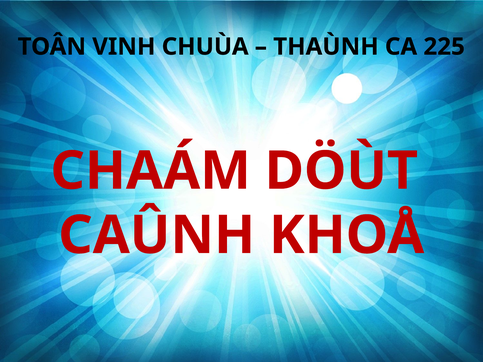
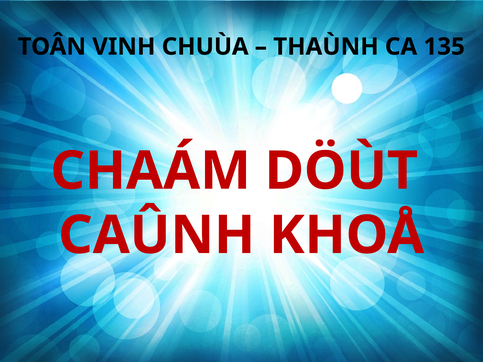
225: 225 -> 135
